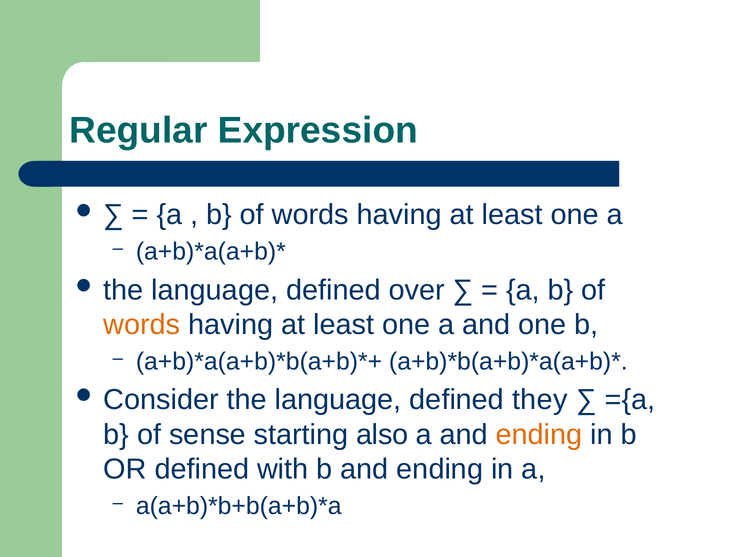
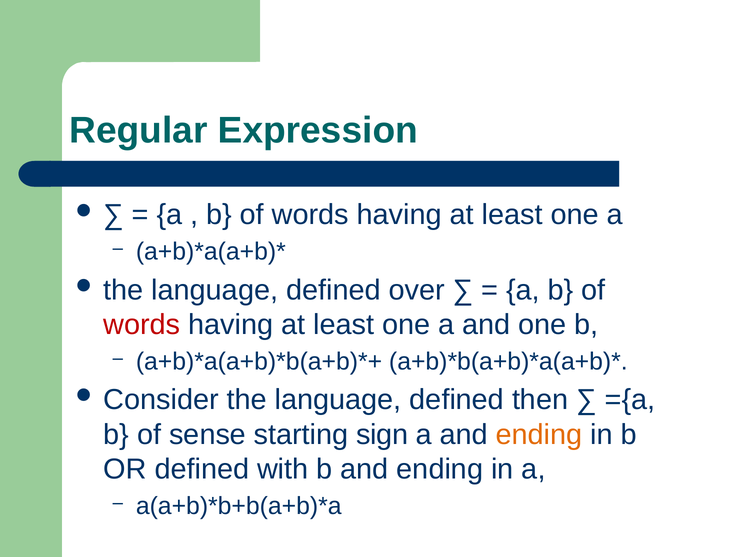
words at (142, 325) colour: orange -> red
they: they -> then
also: also -> sign
